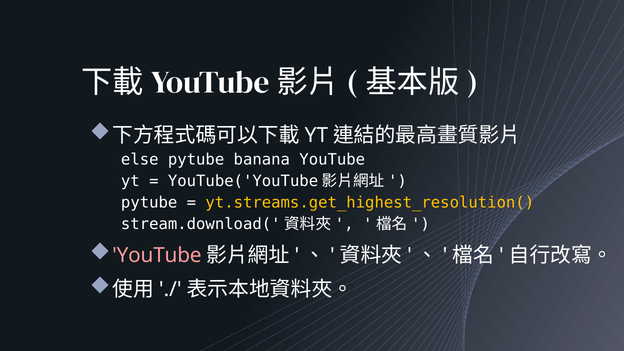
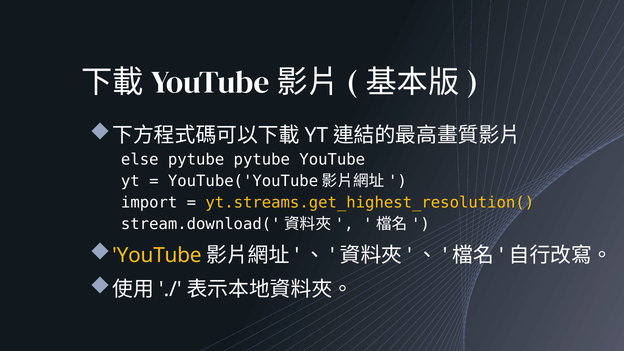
pytube banana: banana -> pytube
pytube at (149, 203): pytube -> import
YouTube at (157, 255) colour: pink -> yellow
